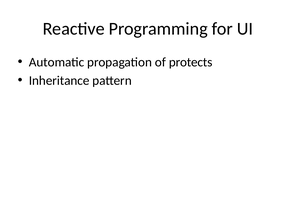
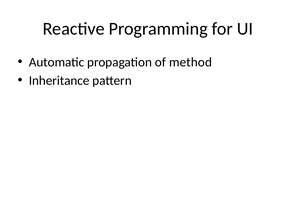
protects: protects -> method
